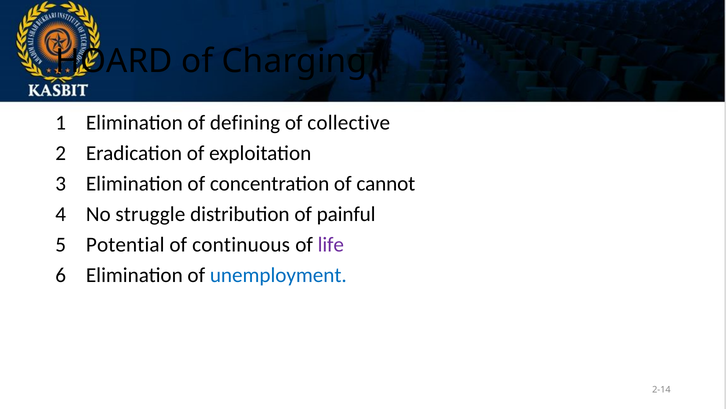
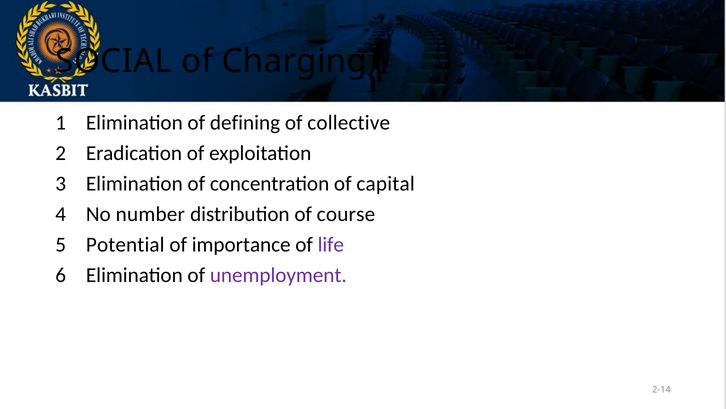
HOARD: HOARD -> SOCIAL
cannot: cannot -> capital
struggle: struggle -> number
painful: painful -> course
continuous: continuous -> importance
unemployment colour: blue -> purple
